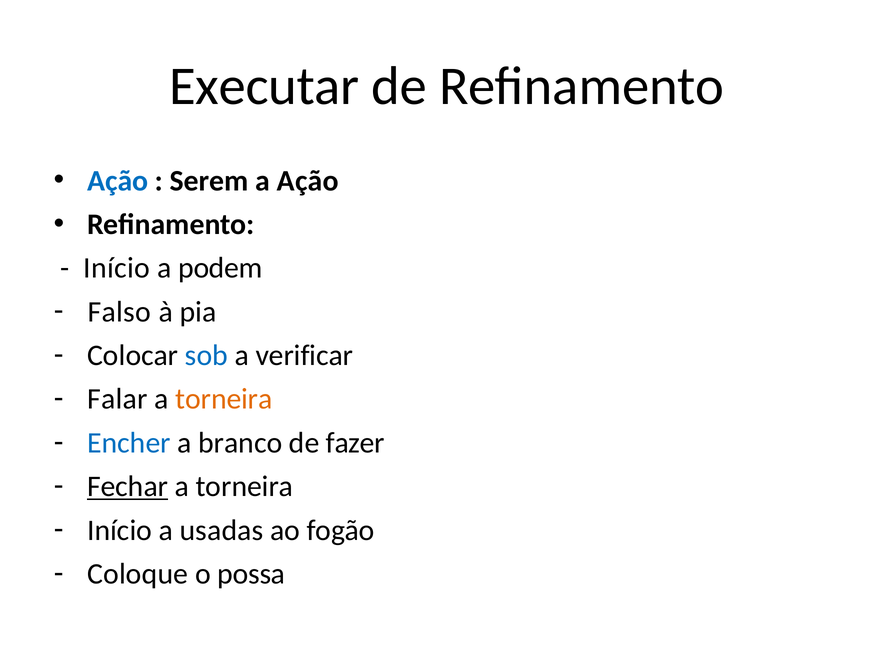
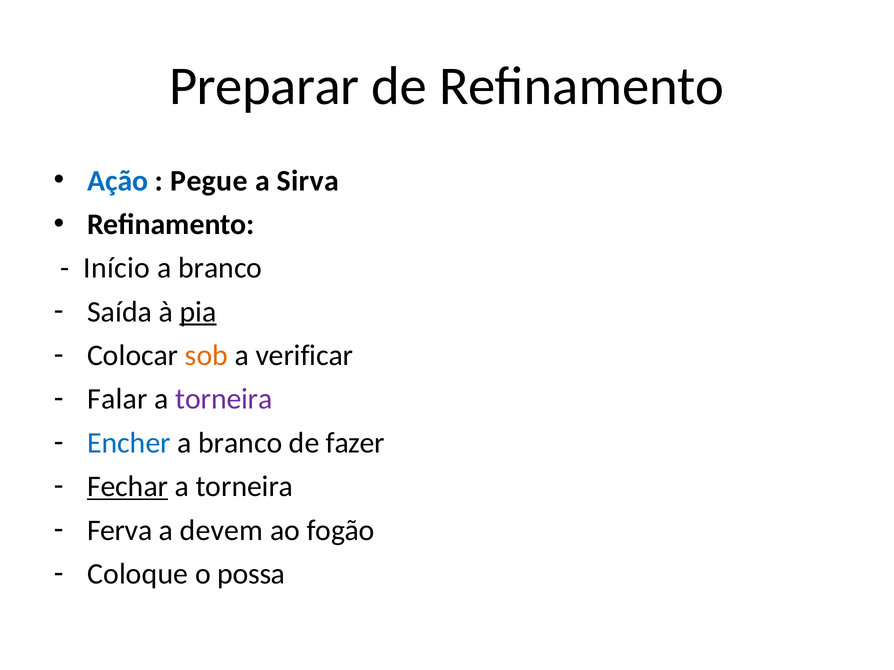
Executar: Executar -> Preparar
Serem: Serem -> Pegue
a Ação: Ação -> Sirva
podem at (220, 268): podem -> branco
Falso: Falso -> Saída
pia underline: none -> present
sob colour: blue -> orange
torneira at (224, 399) colour: orange -> purple
Início at (120, 531): Início -> Ferva
usadas: usadas -> devem
